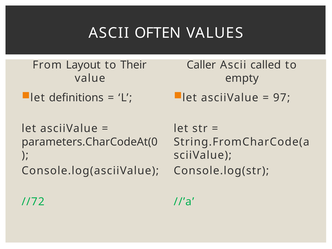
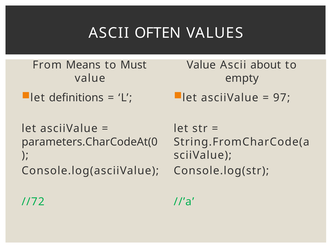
Layout: Layout -> Means
Their: Their -> Must
Caller at (201, 65): Caller -> Value
called: called -> about
